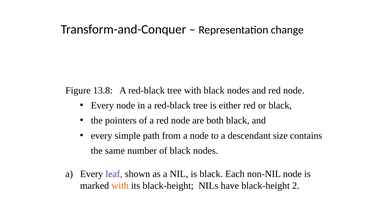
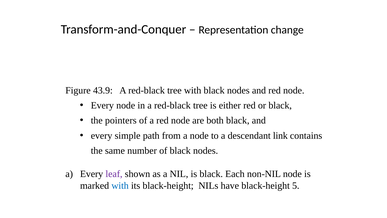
13.8: 13.8 -> 43.9
size: size -> link
with at (120, 185) colour: orange -> blue
2: 2 -> 5
